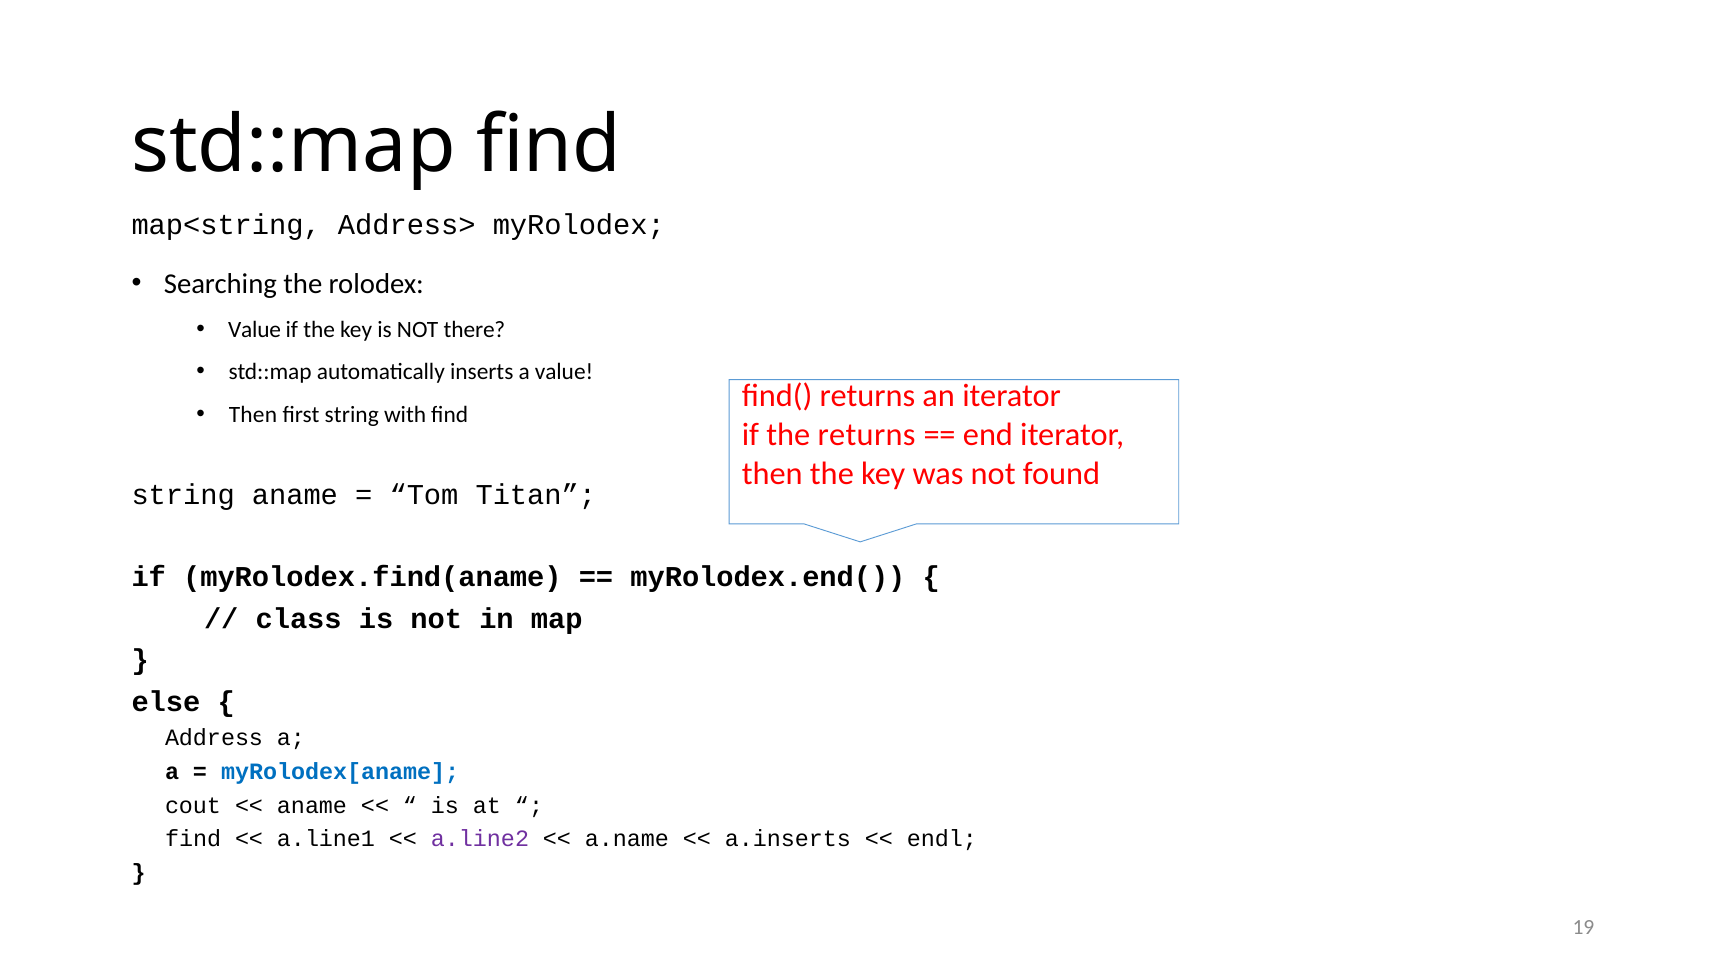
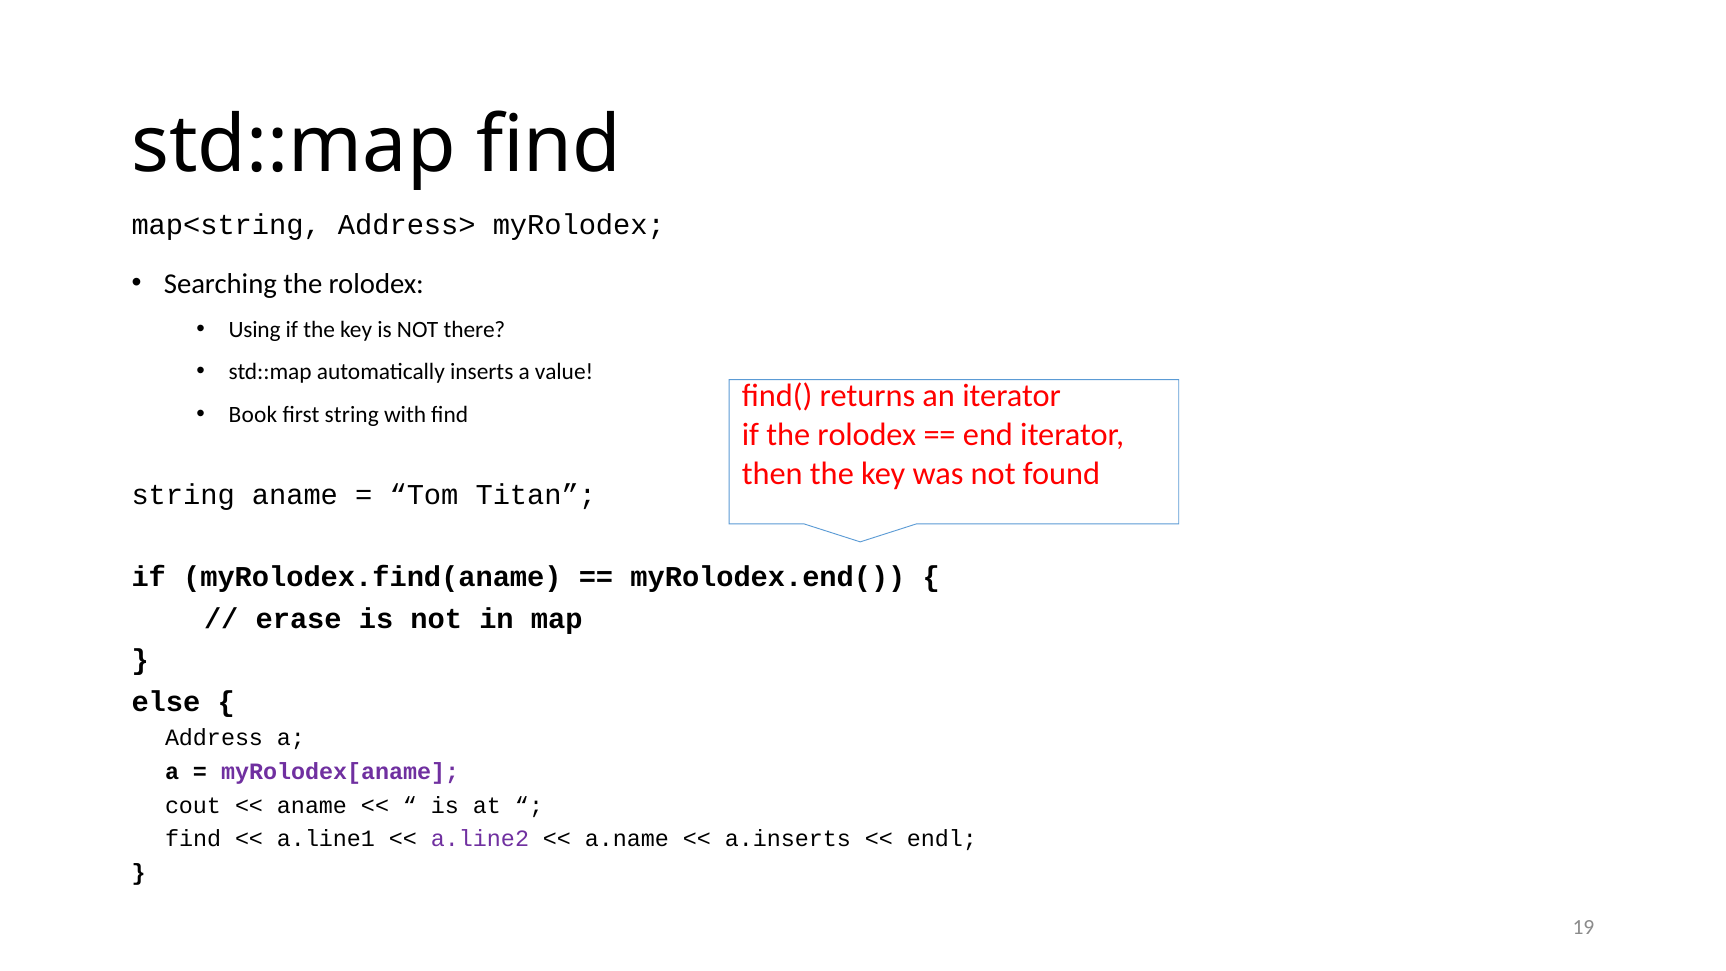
Value at (255, 329): Value -> Using
Then at (253, 415): Then -> Book
if the returns: returns -> rolodex
class: class -> erase
myRolodex[aname colour: blue -> purple
